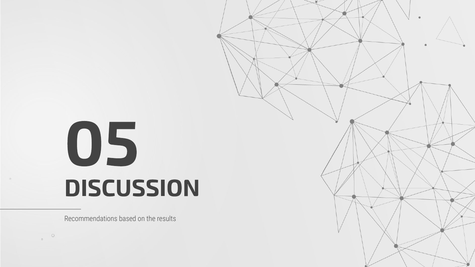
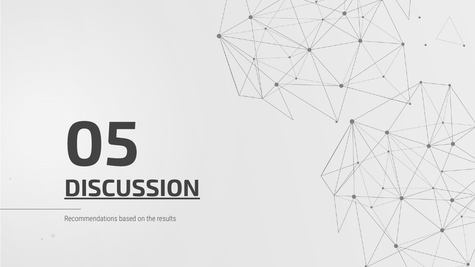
DISCUSSION underline: none -> present
